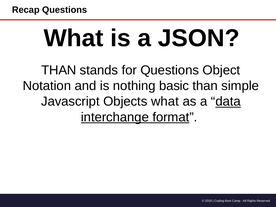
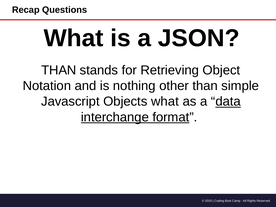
for Questions: Questions -> Retrieving
basic: basic -> other
